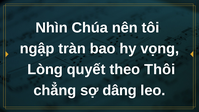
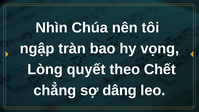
Thôi: Thôi -> Chết
